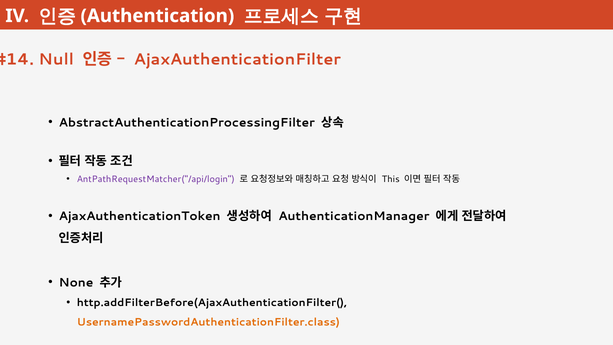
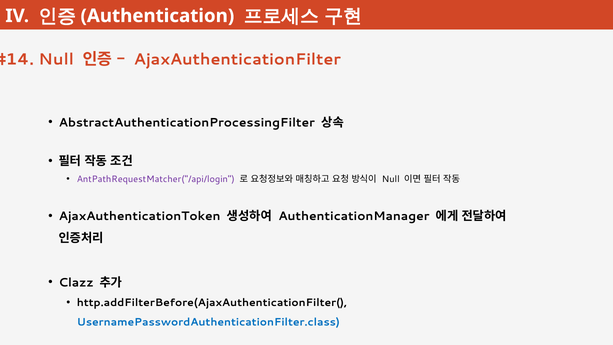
This at (391, 179): This -> Null
None: None -> Clazz
UsernamePasswordAuthenticationFilter.class colour: orange -> blue
